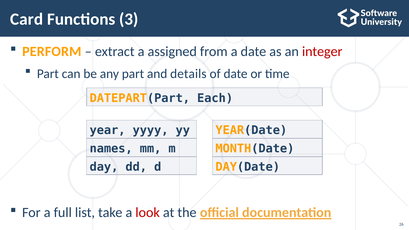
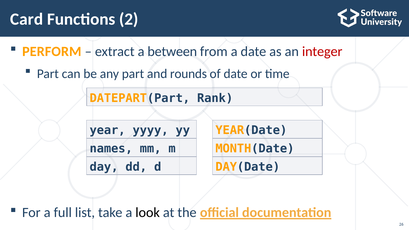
3: 3 -> 2
assigned: assigned -> between
details: details -> rounds
Each: Each -> Rank
look colour: red -> black
